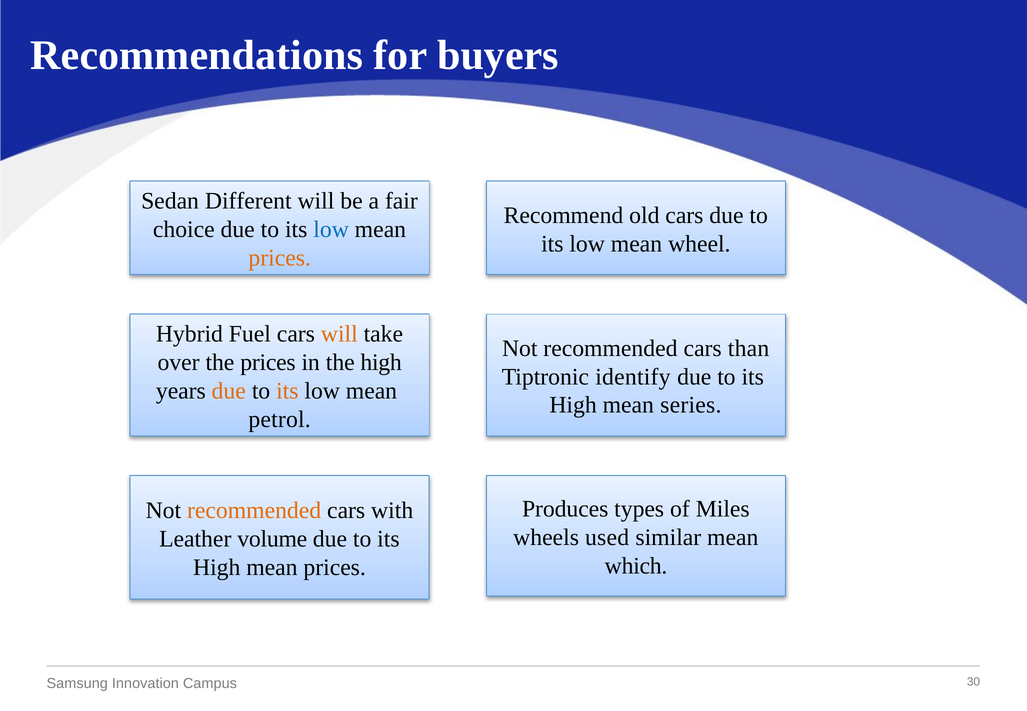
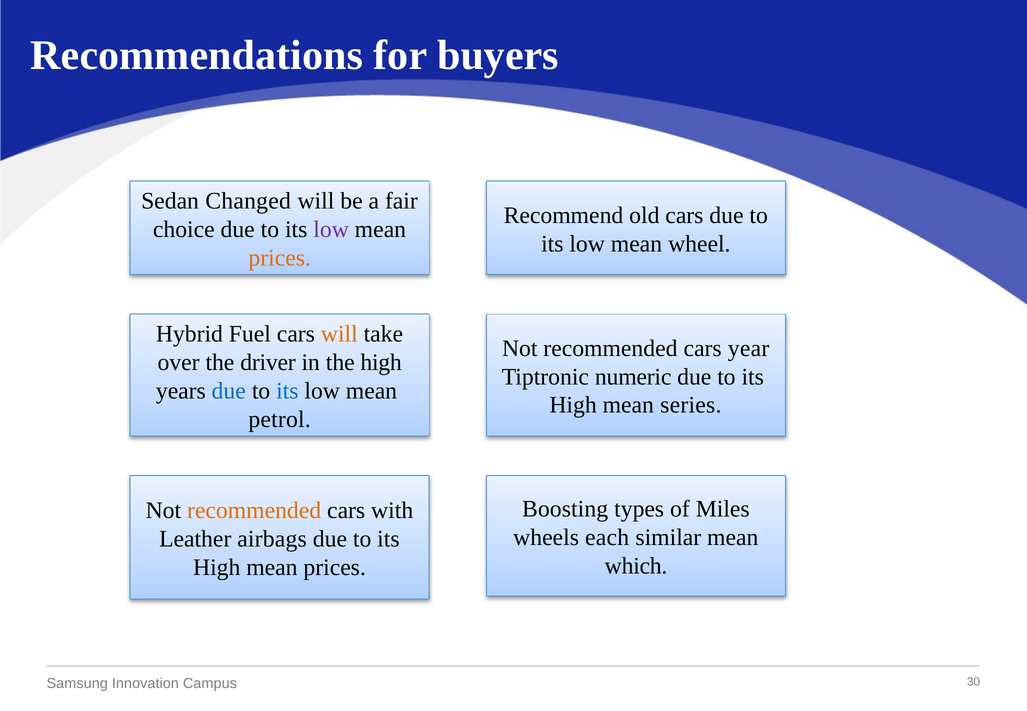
Different: Different -> Changed
low at (331, 230) colour: blue -> purple
than: than -> year
the prices: prices -> driver
identify: identify -> numeric
due at (229, 391) colour: orange -> blue
its at (287, 391) colour: orange -> blue
Produces: Produces -> Boosting
used: used -> each
volume: volume -> airbags
